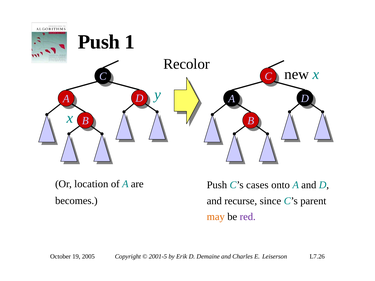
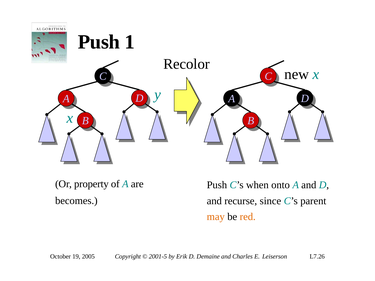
location: location -> property
cases: cases -> when
red colour: purple -> orange
